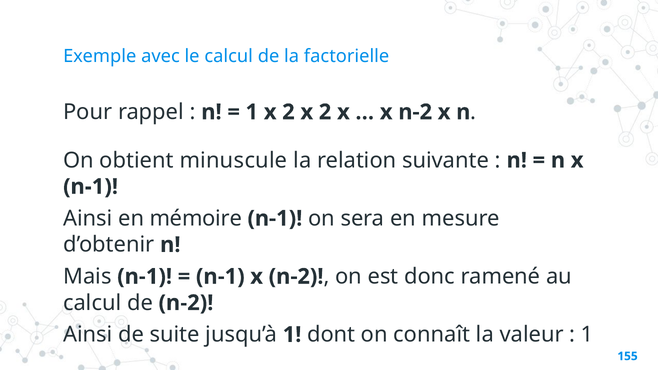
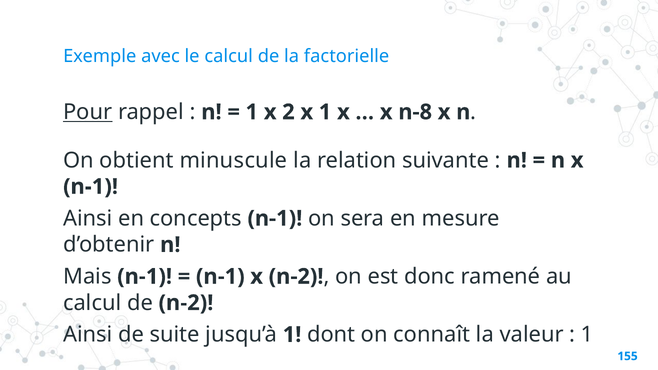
Pour underline: none -> present
2 x 2: 2 -> 1
n-2 at (415, 112): n-2 -> n-8
mémoire: mémoire -> concepts
